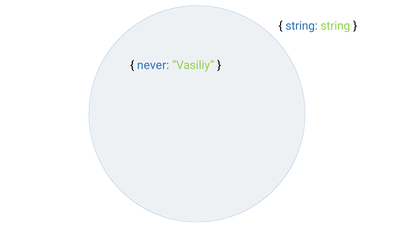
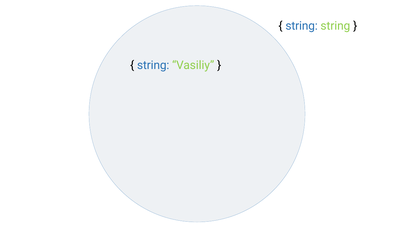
never at (153, 65): never -> string
